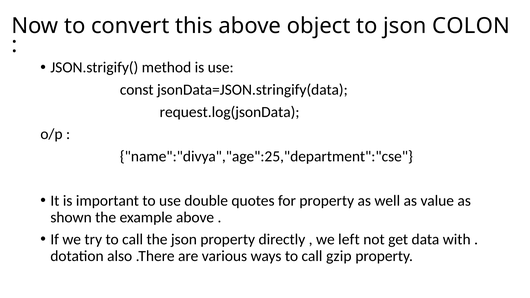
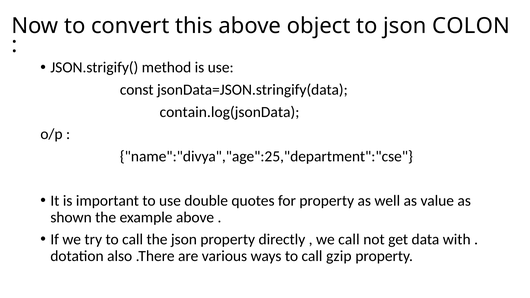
request.log(jsonData: request.log(jsonData -> contain.log(jsonData
we left: left -> call
